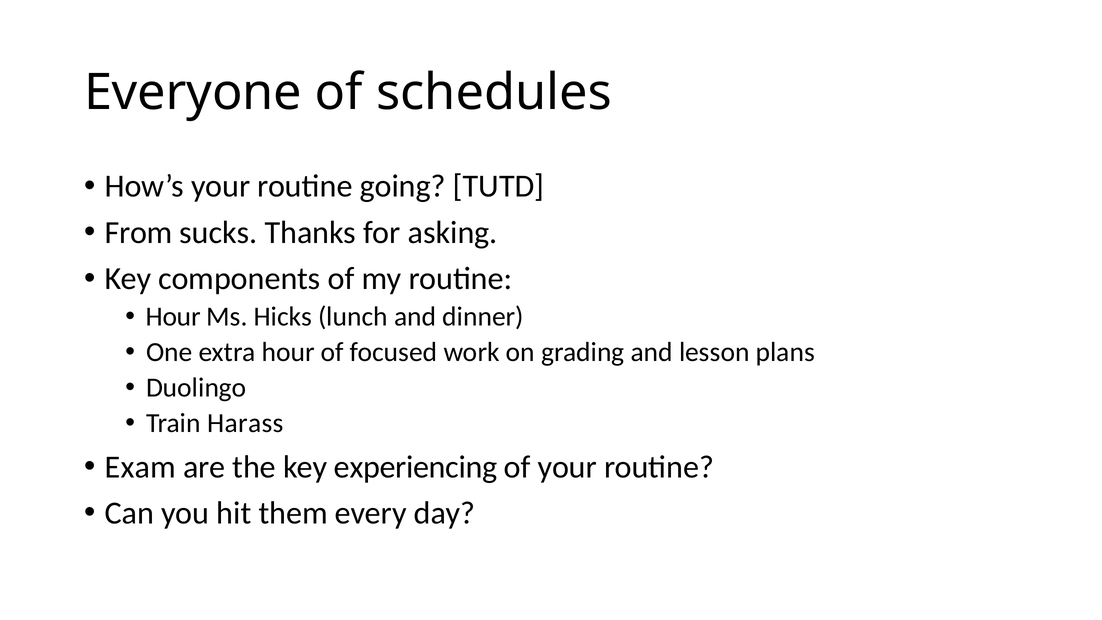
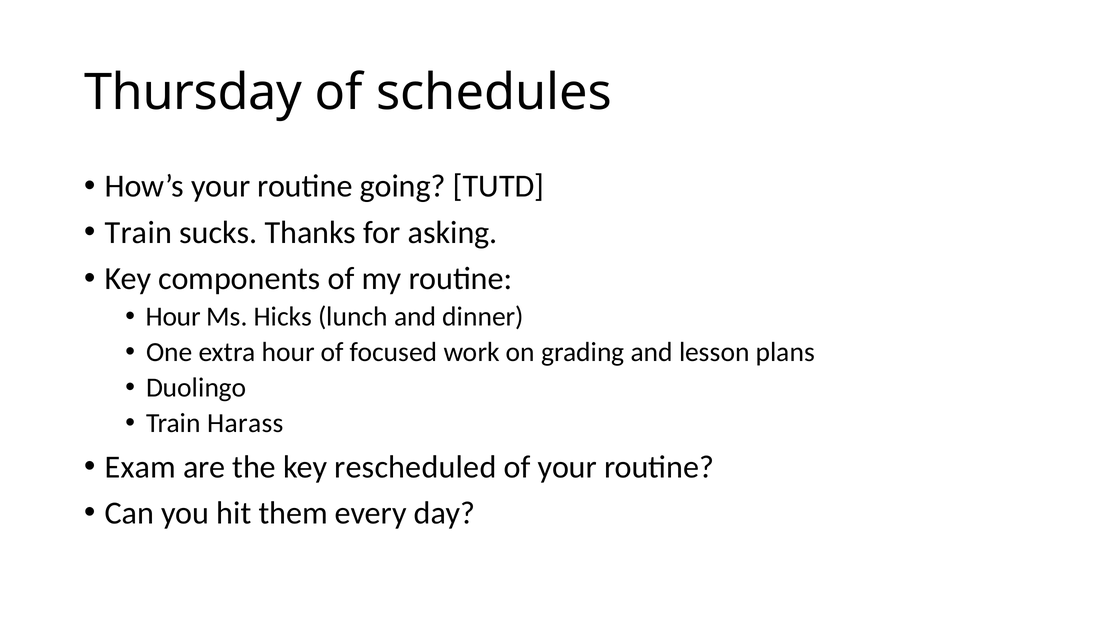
Everyone: Everyone -> Thursday
From at (139, 233): From -> Train
experiencing: experiencing -> rescheduled
